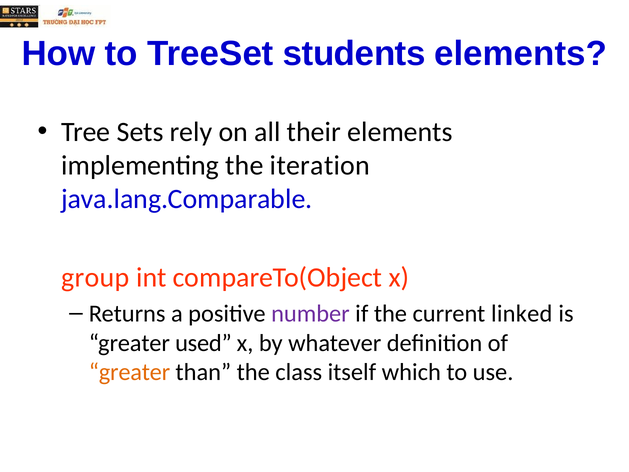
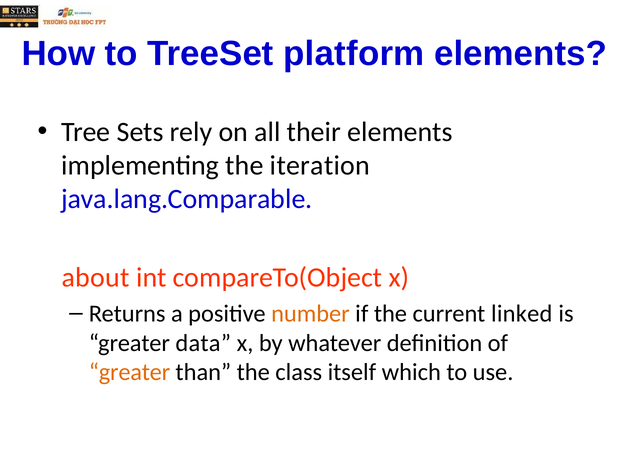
students: students -> platform
group: group -> about
number colour: purple -> orange
used: used -> data
